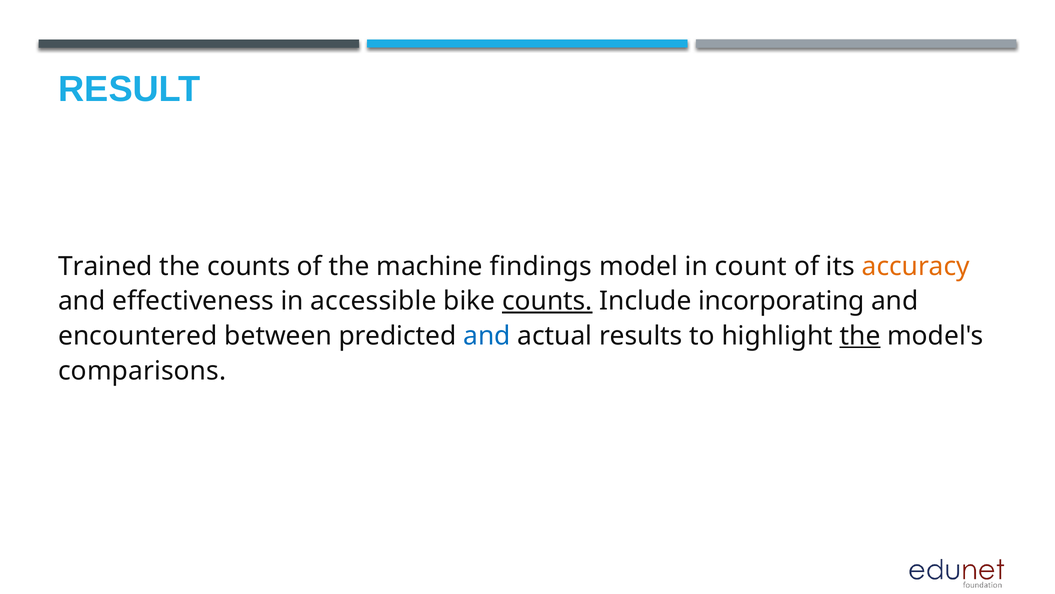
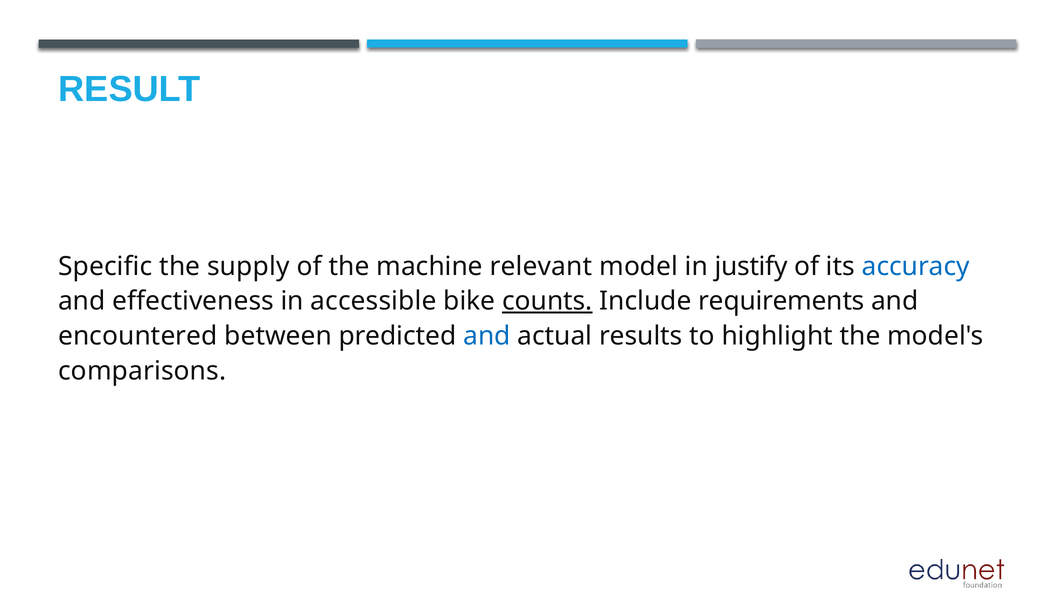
Trained: Trained -> Specific
the counts: counts -> supply
findings: findings -> relevant
count: count -> justify
accuracy colour: orange -> blue
incorporating: incorporating -> requirements
the at (860, 336) underline: present -> none
